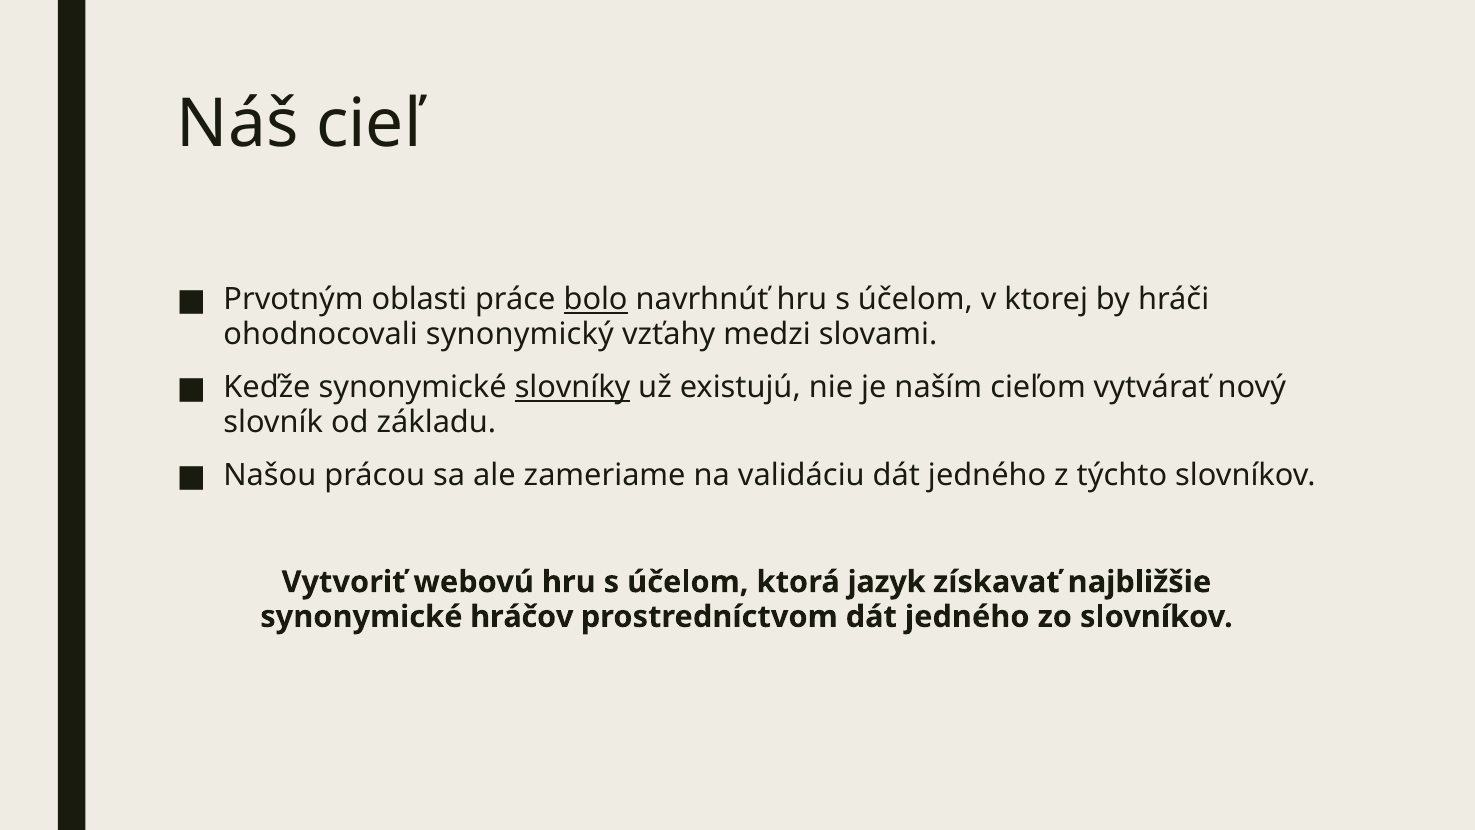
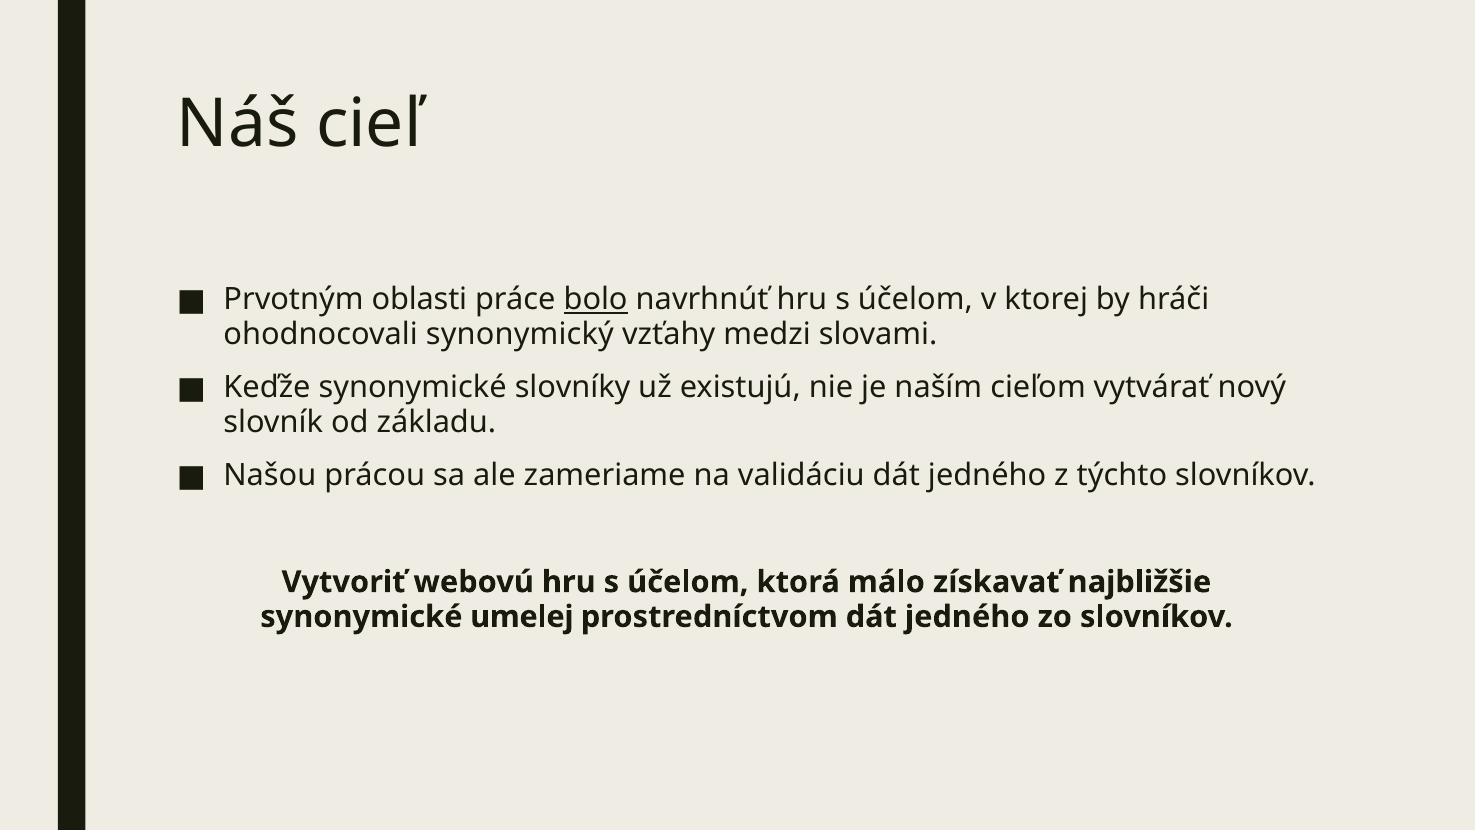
slovníky underline: present -> none
jazyk: jazyk -> málo
hráčov: hráčov -> umelej
